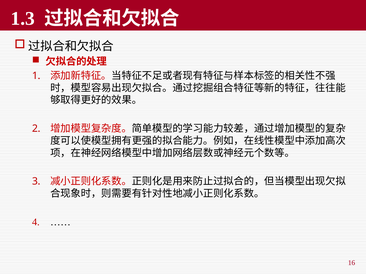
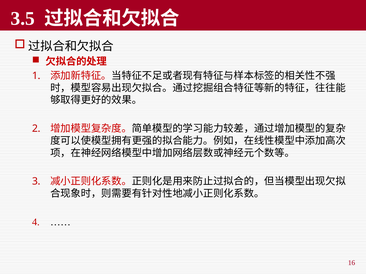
1.3: 1.3 -> 3.5
